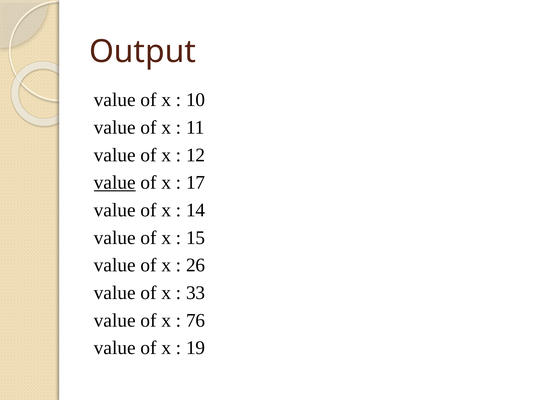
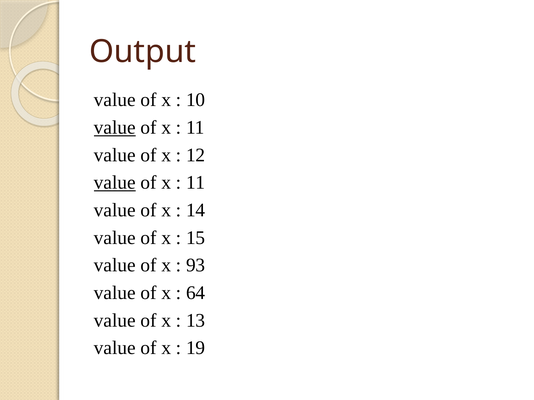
value at (115, 128) underline: none -> present
17 at (196, 183): 17 -> 11
26: 26 -> 93
33: 33 -> 64
76: 76 -> 13
